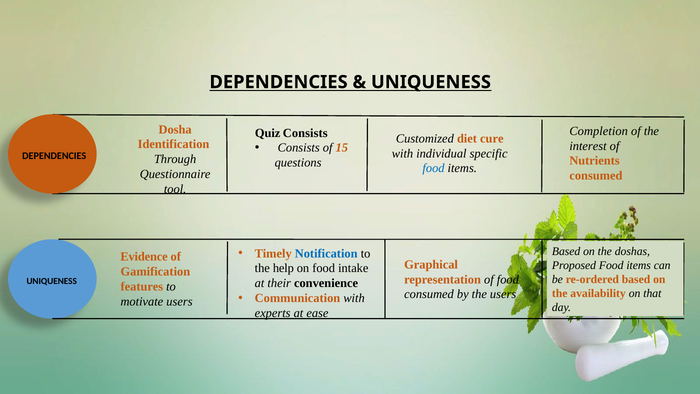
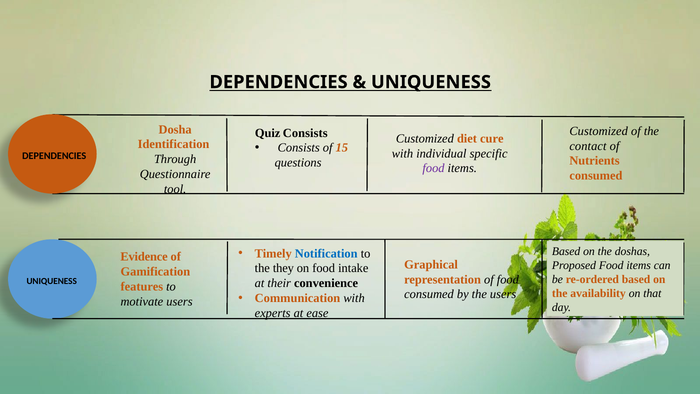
Completion at (599, 131): Completion -> Customized
interest: interest -> contact
food at (434, 168) colour: blue -> purple
help: help -> they
